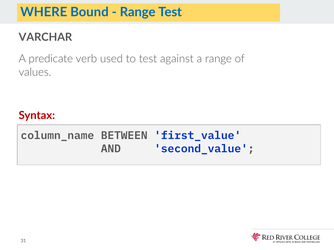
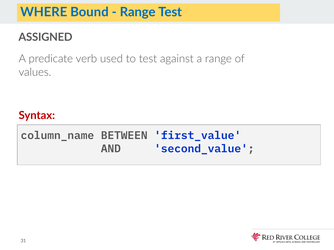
VARCHAR: VARCHAR -> ASSIGNED
